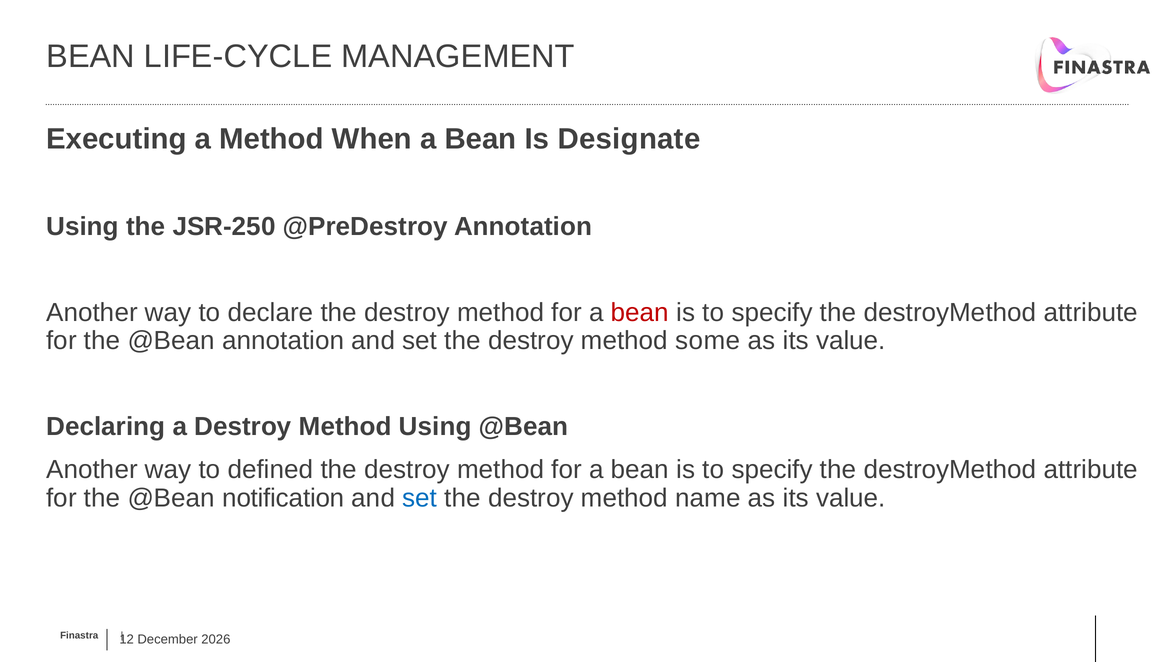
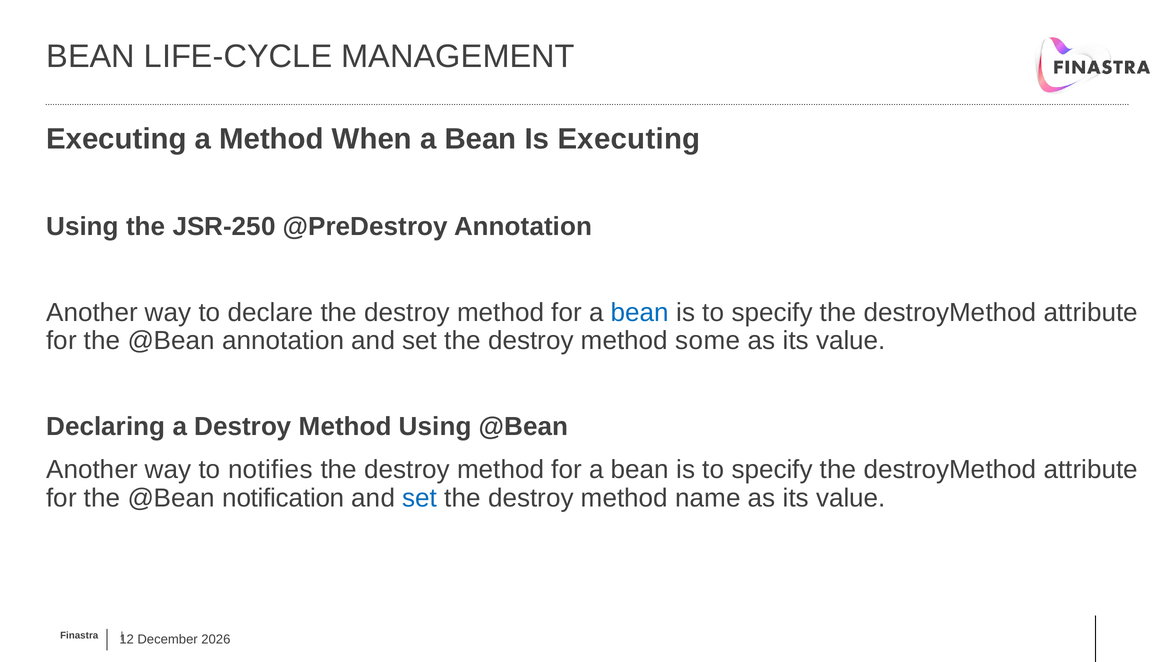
Is Designate: Designate -> Executing
bean at (640, 312) colour: red -> blue
defined: defined -> notifies
